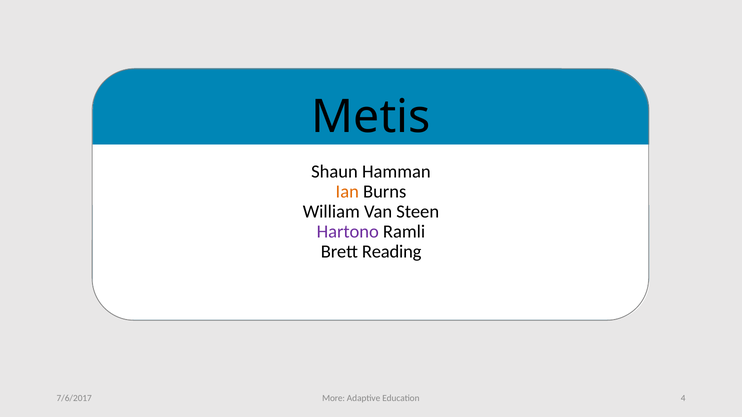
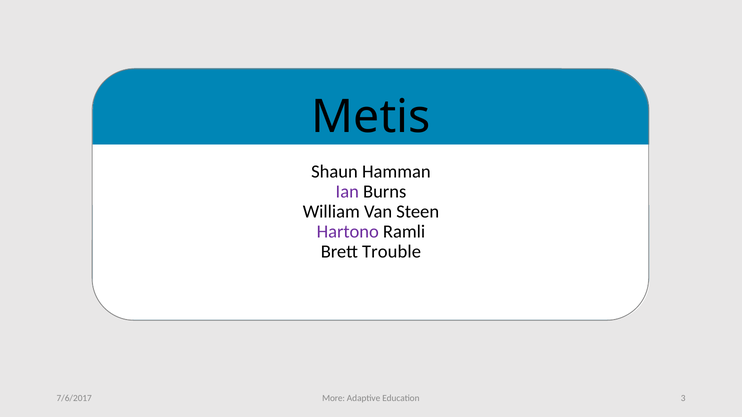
Ian colour: orange -> purple
Reading: Reading -> Trouble
4: 4 -> 3
